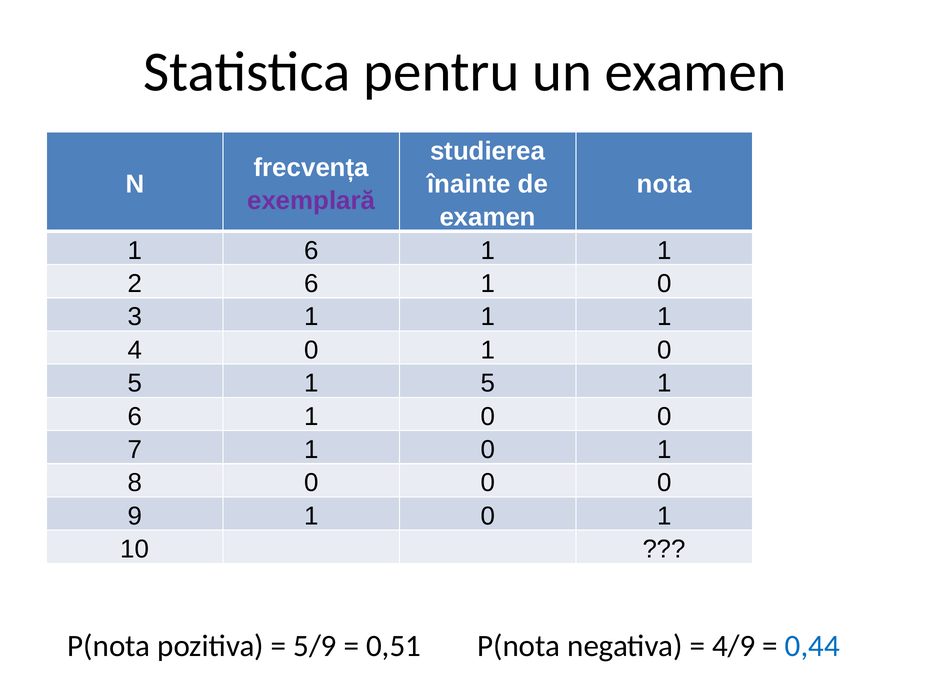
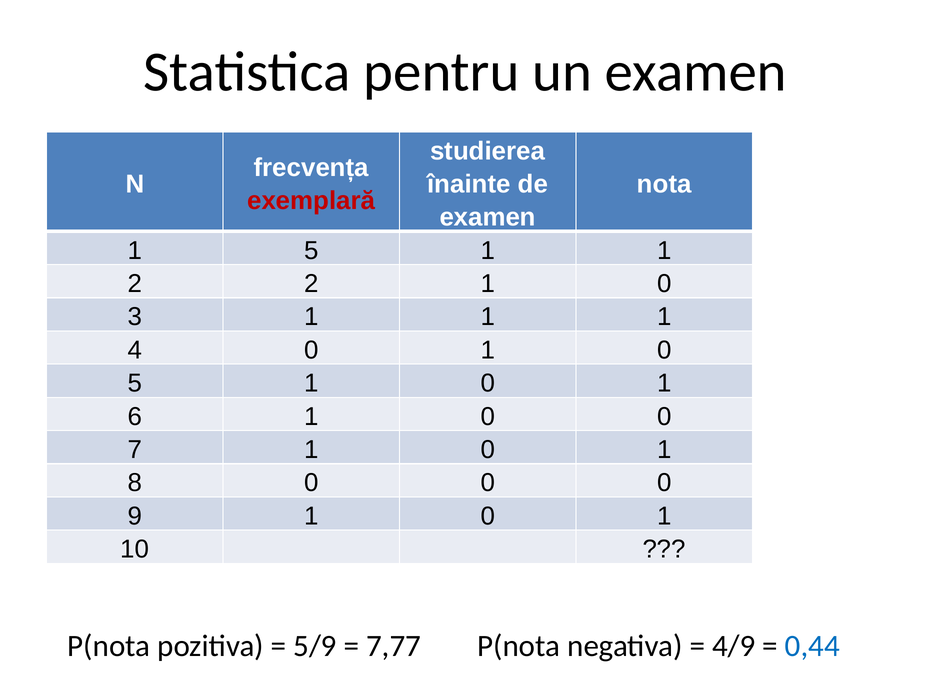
exemplară colour: purple -> red
6 at (311, 251): 6 -> 5
2 6: 6 -> 2
5 1 5: 5 -> 0
0,51: 0,51 -> 7,77
